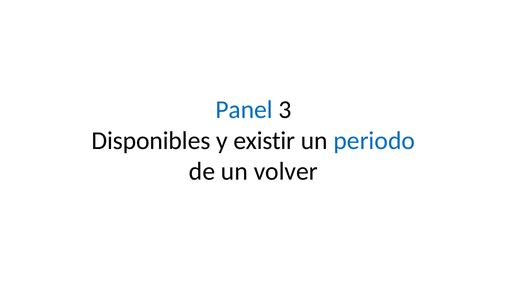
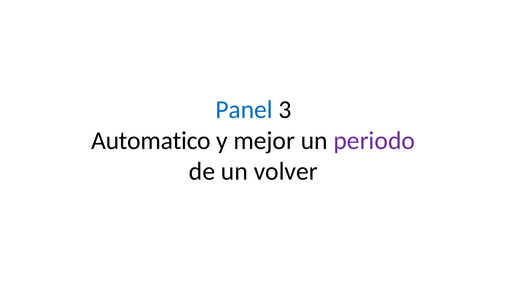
Disponibles: Disponibles -> Automatico
existir: existir -> mejor
periodo colour: blue -> purple
